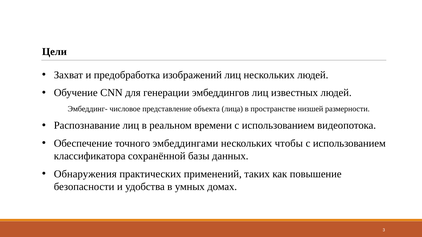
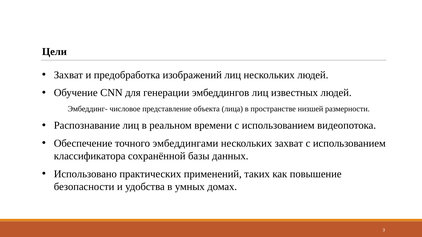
нескольких чтобы: чтобы -> захват
Обнаружения: Обнаружения -> Использовано
